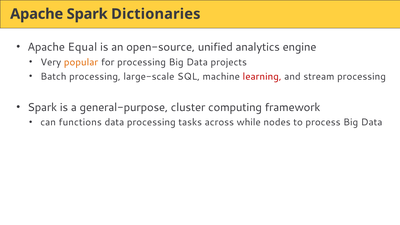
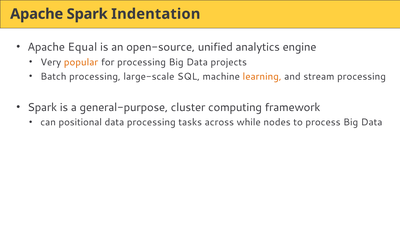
Dictionaries: Dictionaries -> Indentation
learning colour: red -> orange
functions: functions -> positional
